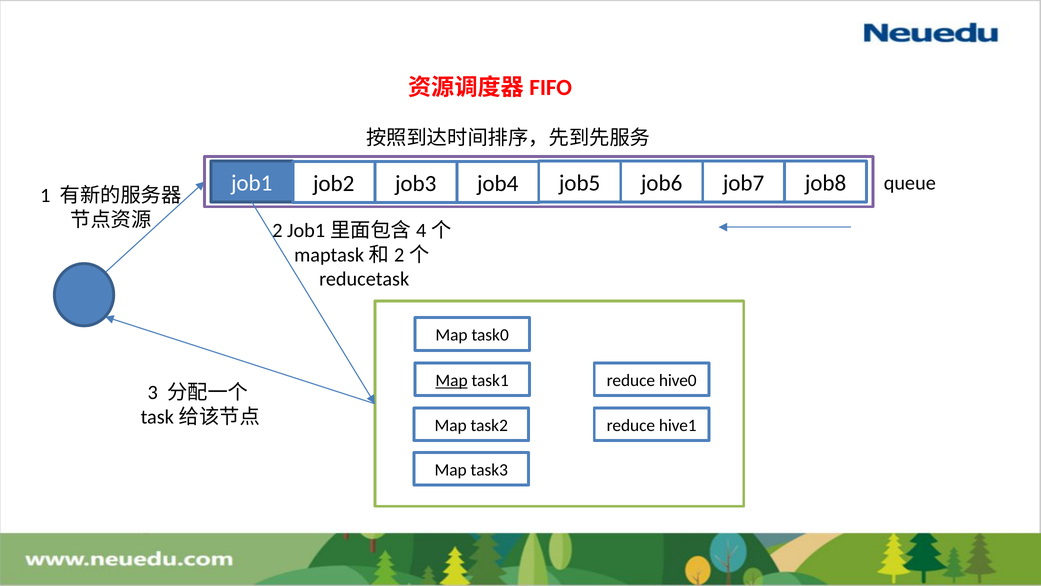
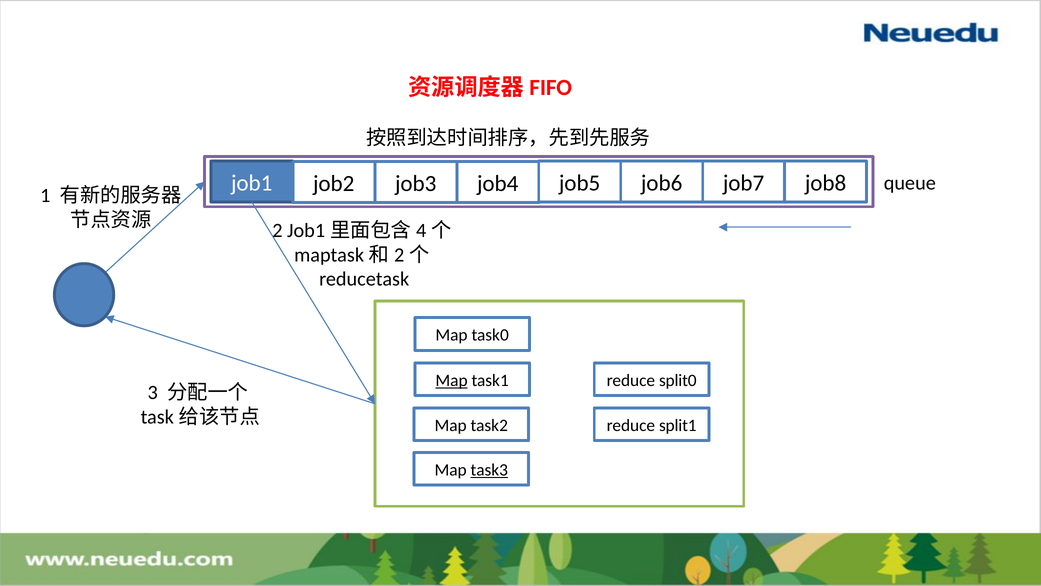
hive0: hive0 -> split0
hive1: hive1 -> split1
task3 underline: none -> present
